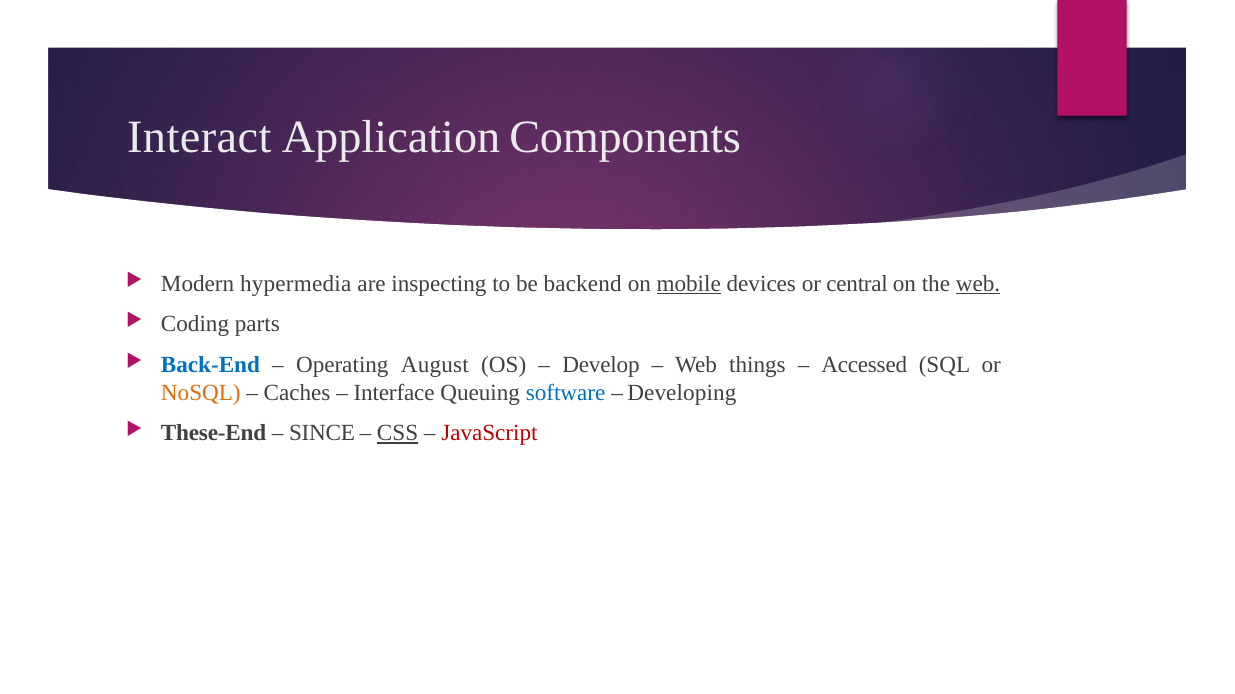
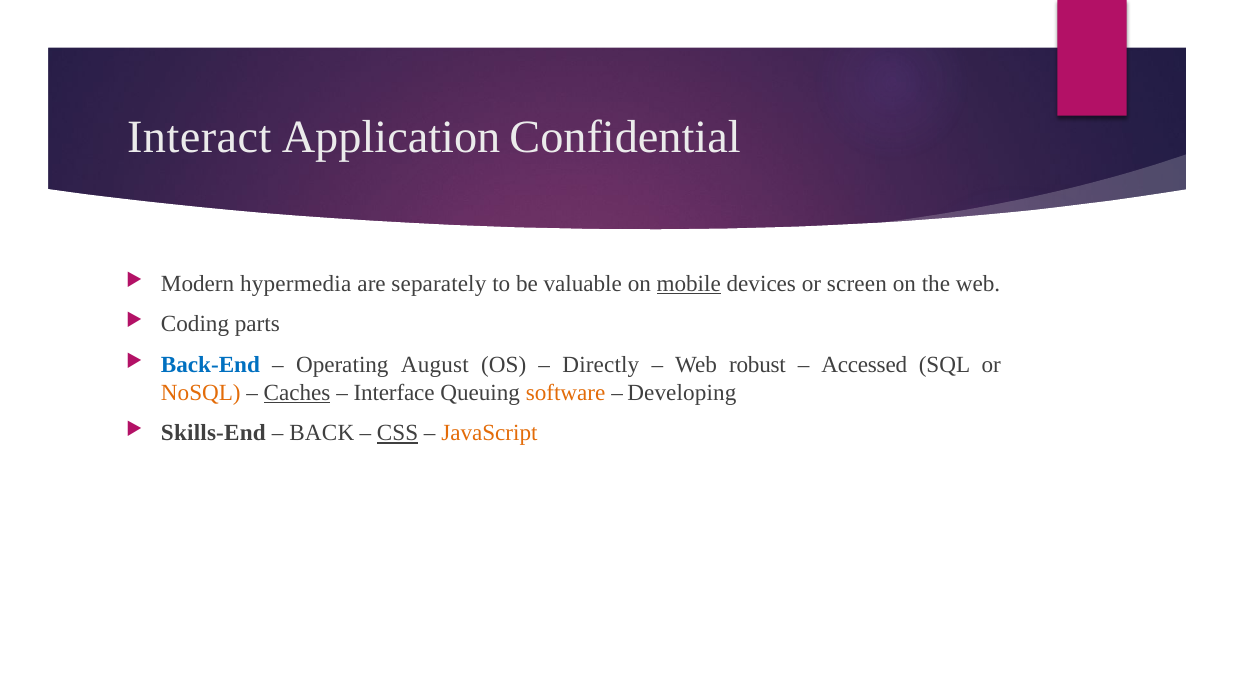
Components: Components -> Confidential
inspecting: inspecting -> separately
backend: backend -> valuable
central: central -> screen
web at (978, 284) underline: present -> none
Develop: Develop -> Directly
things: things -> robust
Caches underline: none -> present
software colour: blue -> orange
These-End: These-End -> Skills-End
SINCE: SINCE -> BACK
JavaScript colour: red -> orange
